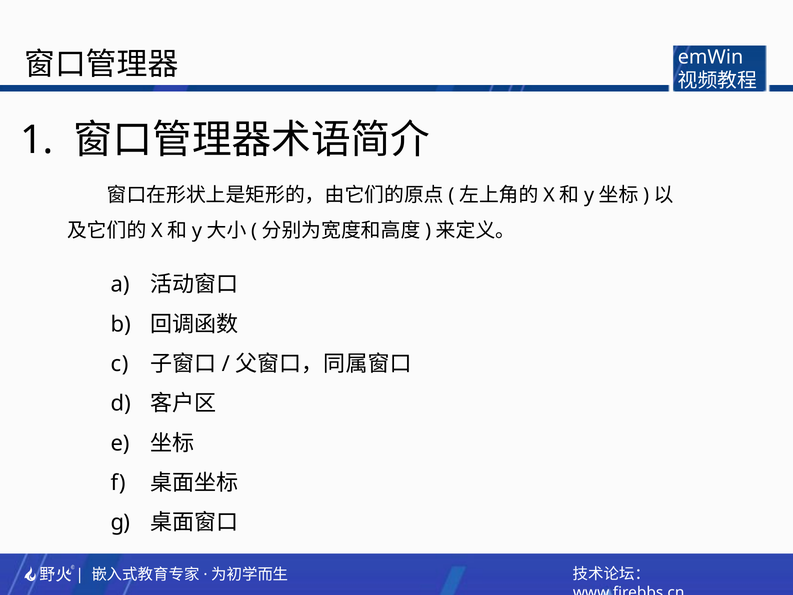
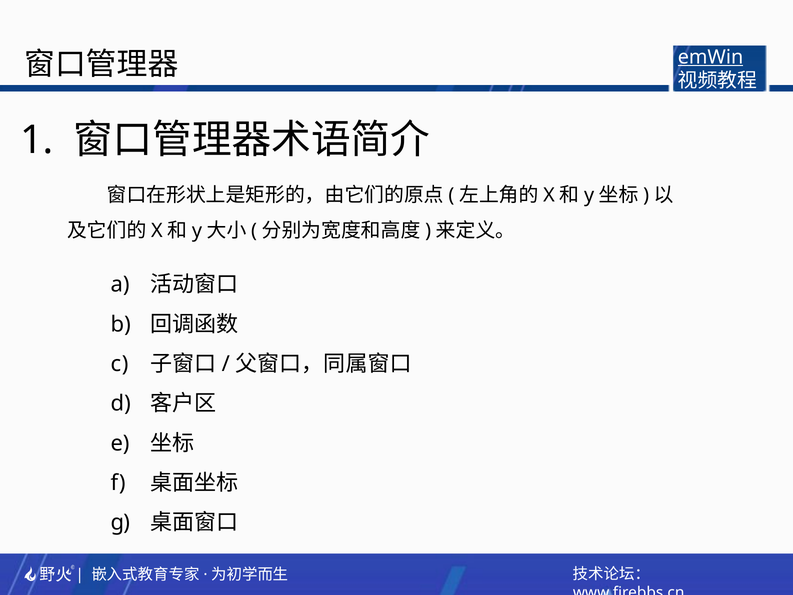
emWin underline: none -> present
